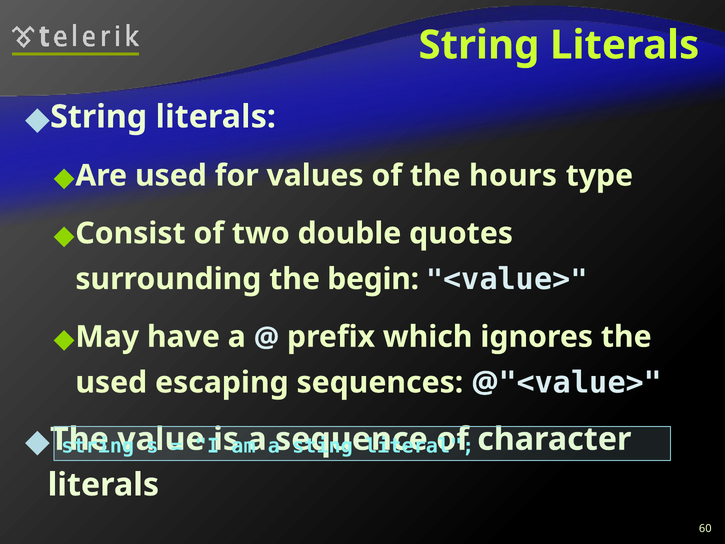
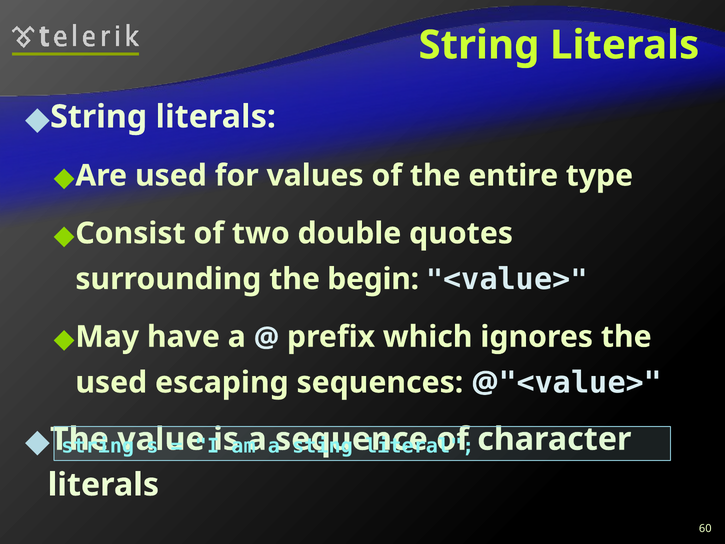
hours: hours -> entire
